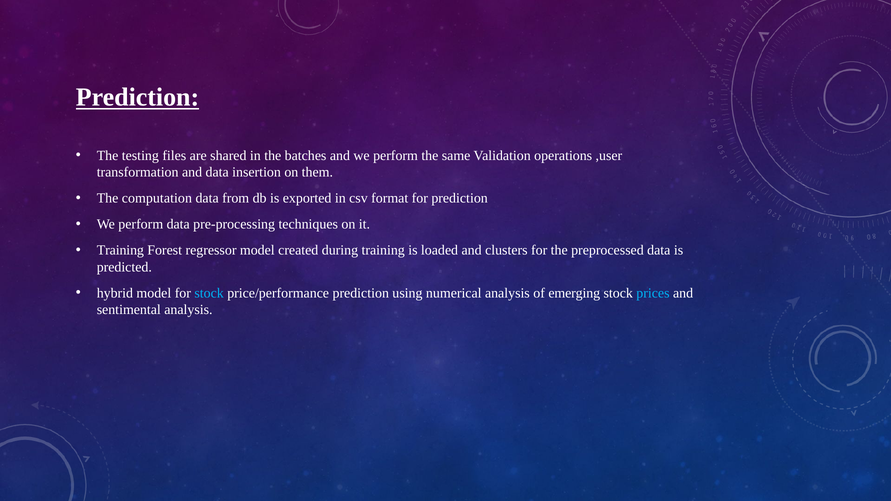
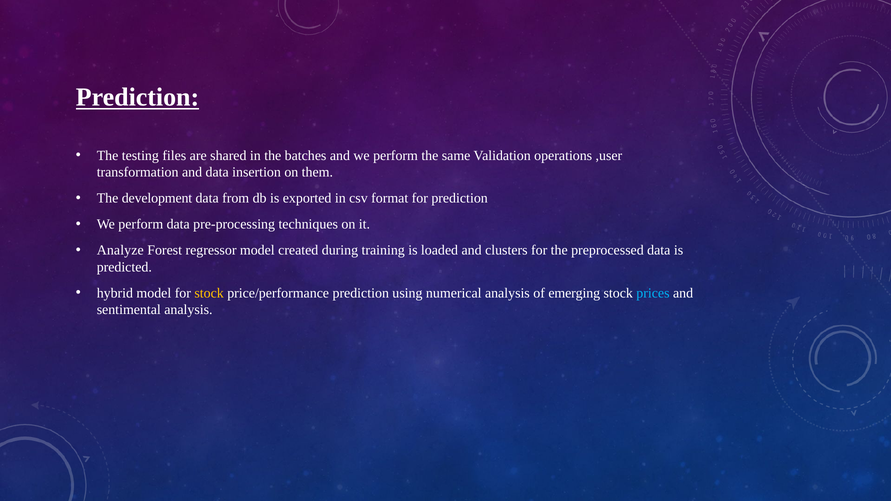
computation: computation -> development
Training at (120, 250): Training -> Analyze
stock at (209, 293) colour: light blue -> yellow
